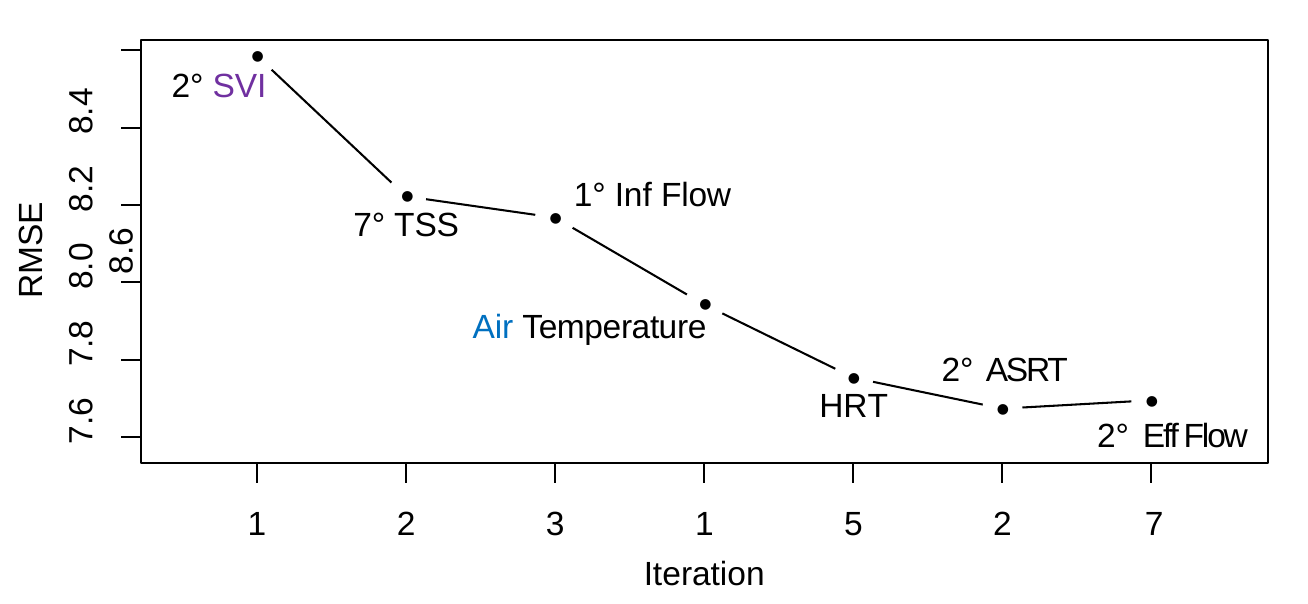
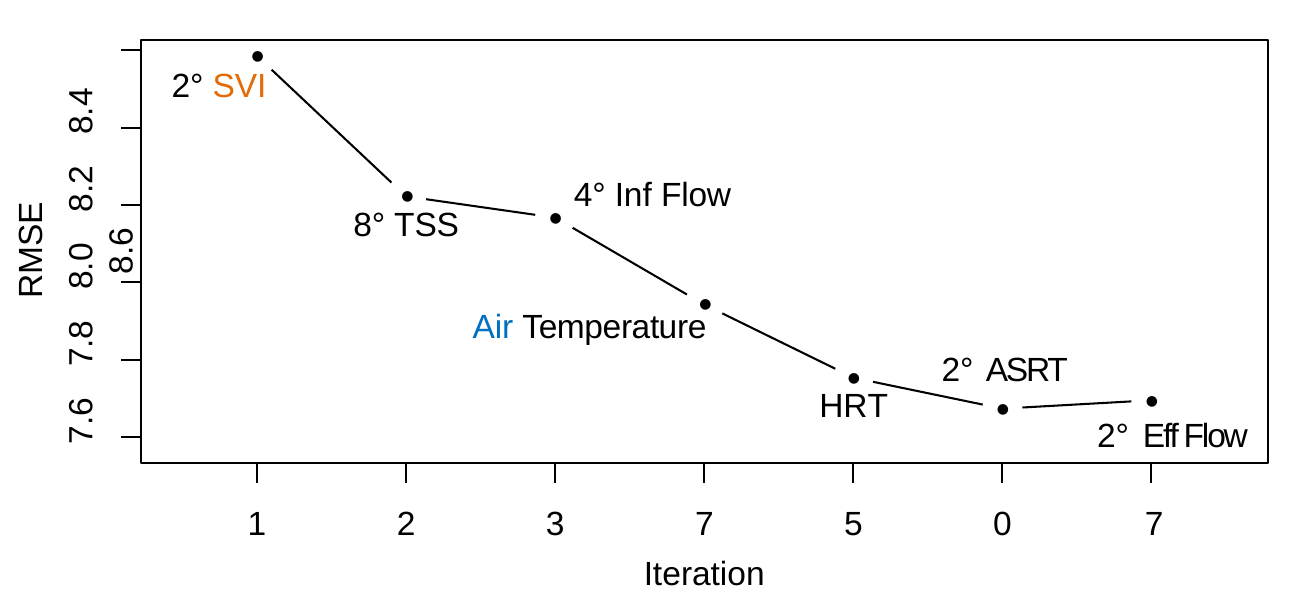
SVI colour: purple -> orange
1°: 1° -> 4°
7°: 7° -> 8°
3 1: 1 -> 7
5 2: 2 -> 0
